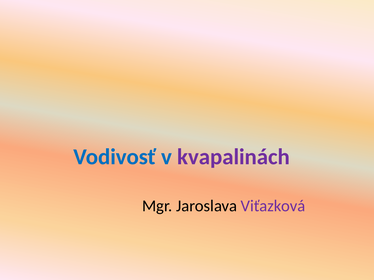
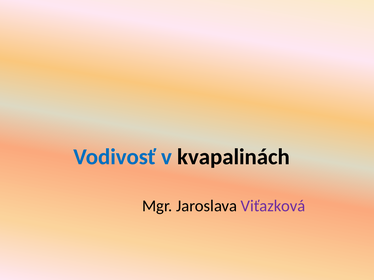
kvapalinách colour: purple -> black
